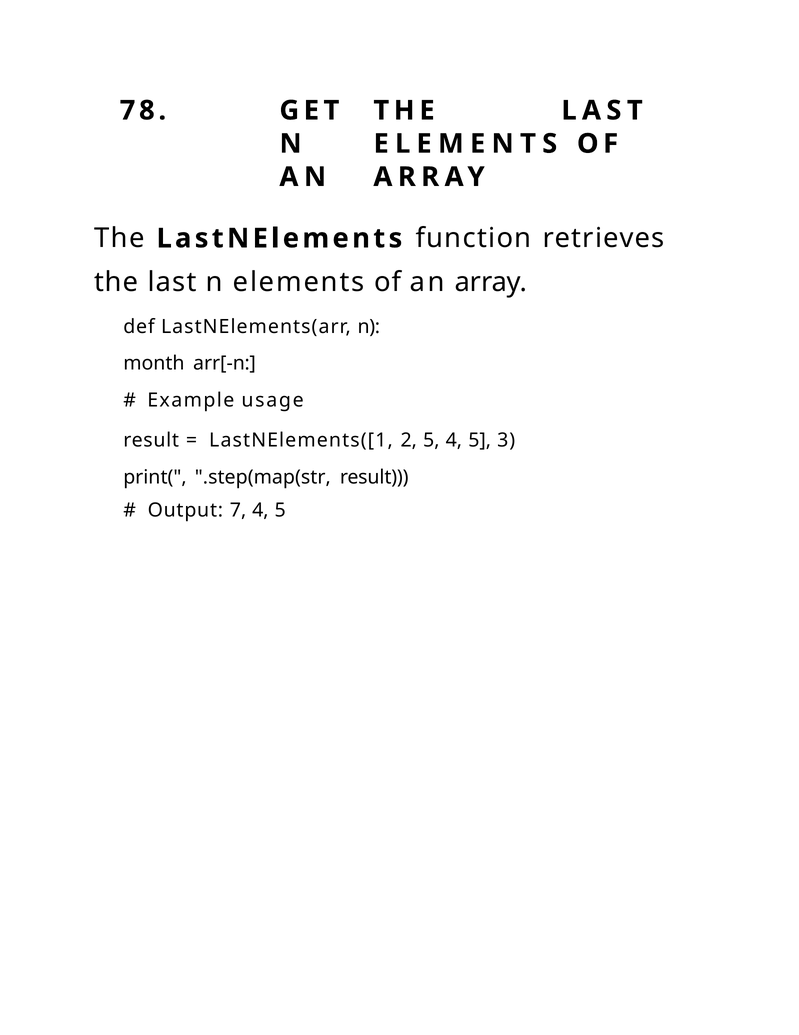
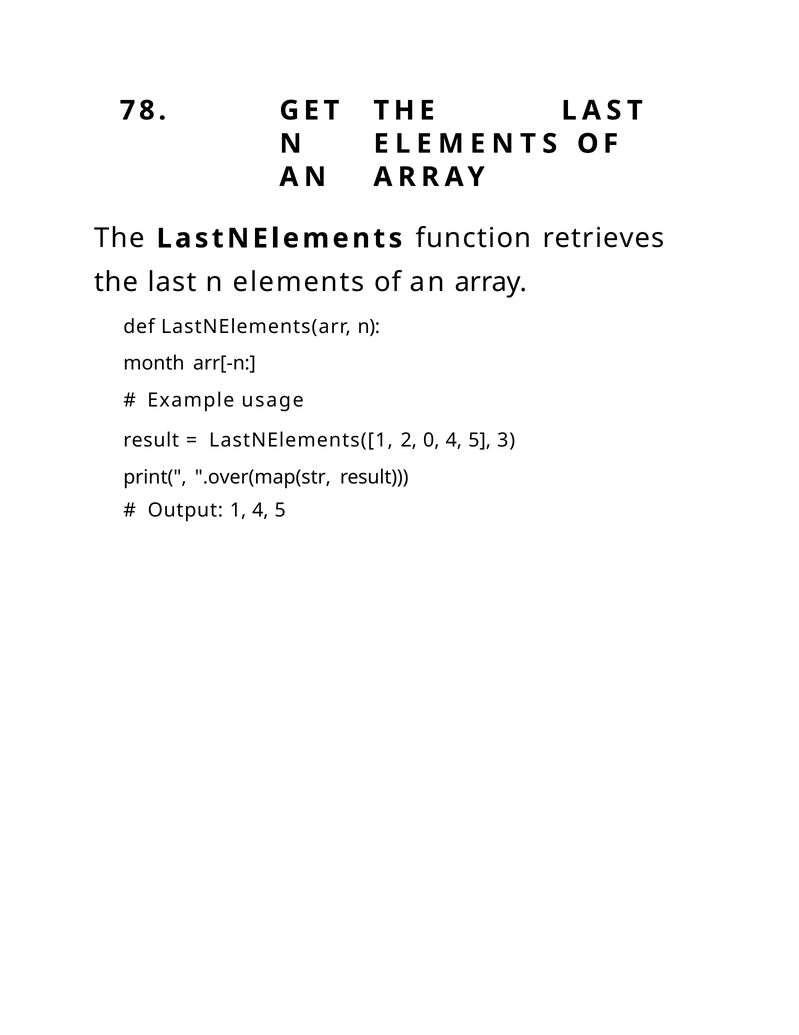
2 5: 5 -> 0
.step(map(str: .step(map(str -> .over(map(str
7: 7 -> 1
